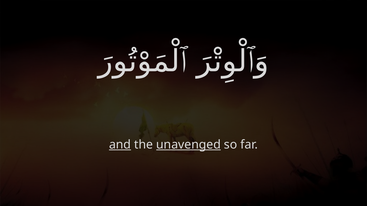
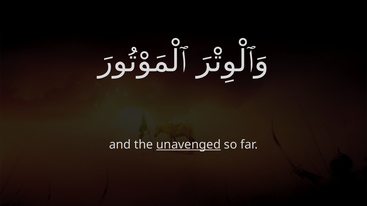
and underline: present -> none
